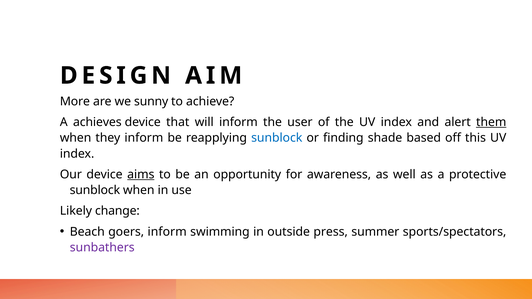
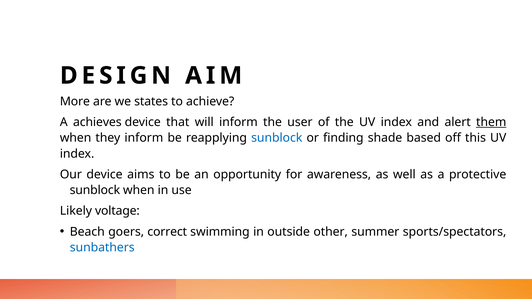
sunny: sunny -> states
aims underline: present -> none
change: change -> voltage
goers inform: inform -> correct
press: press -> other
sunbathers colour: purple -> blue
